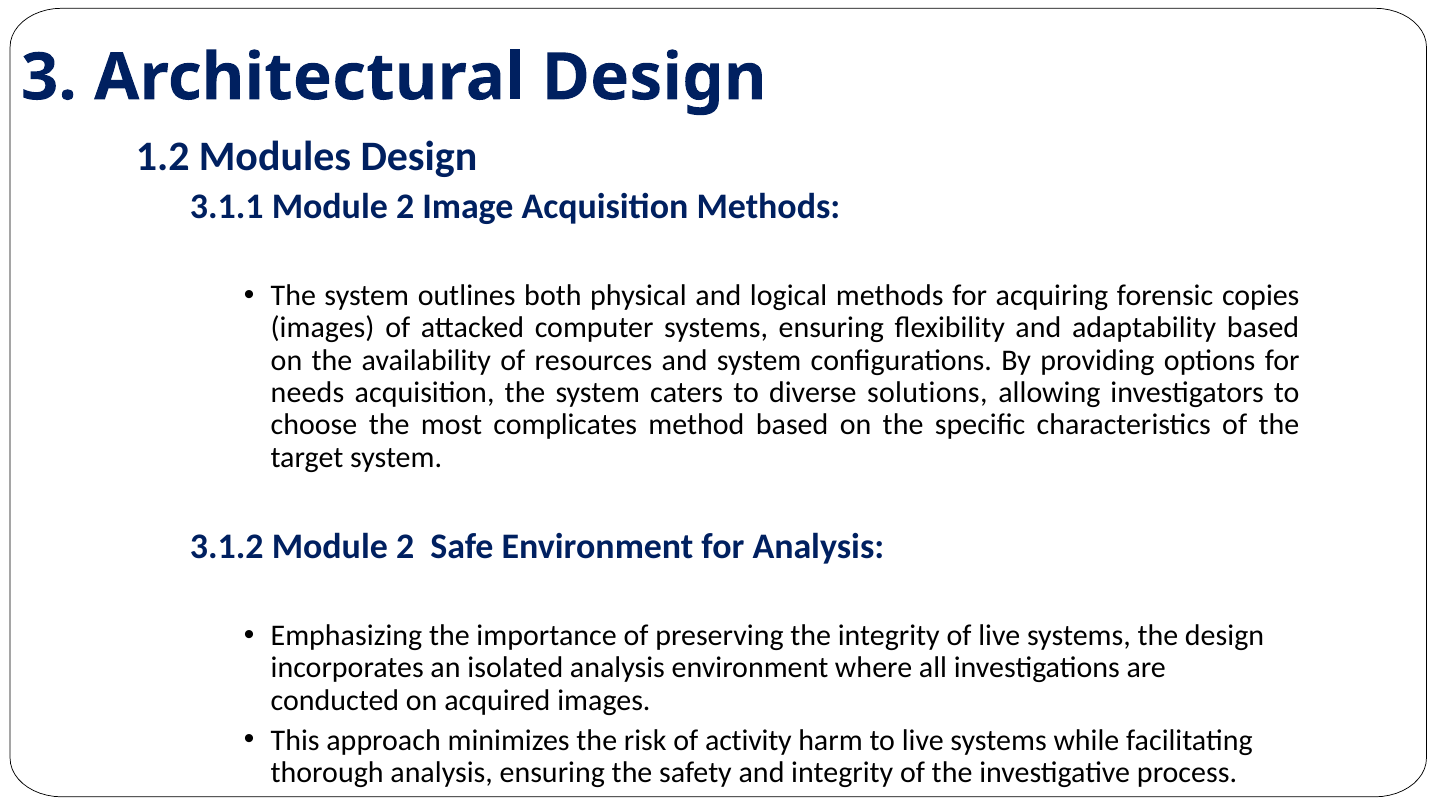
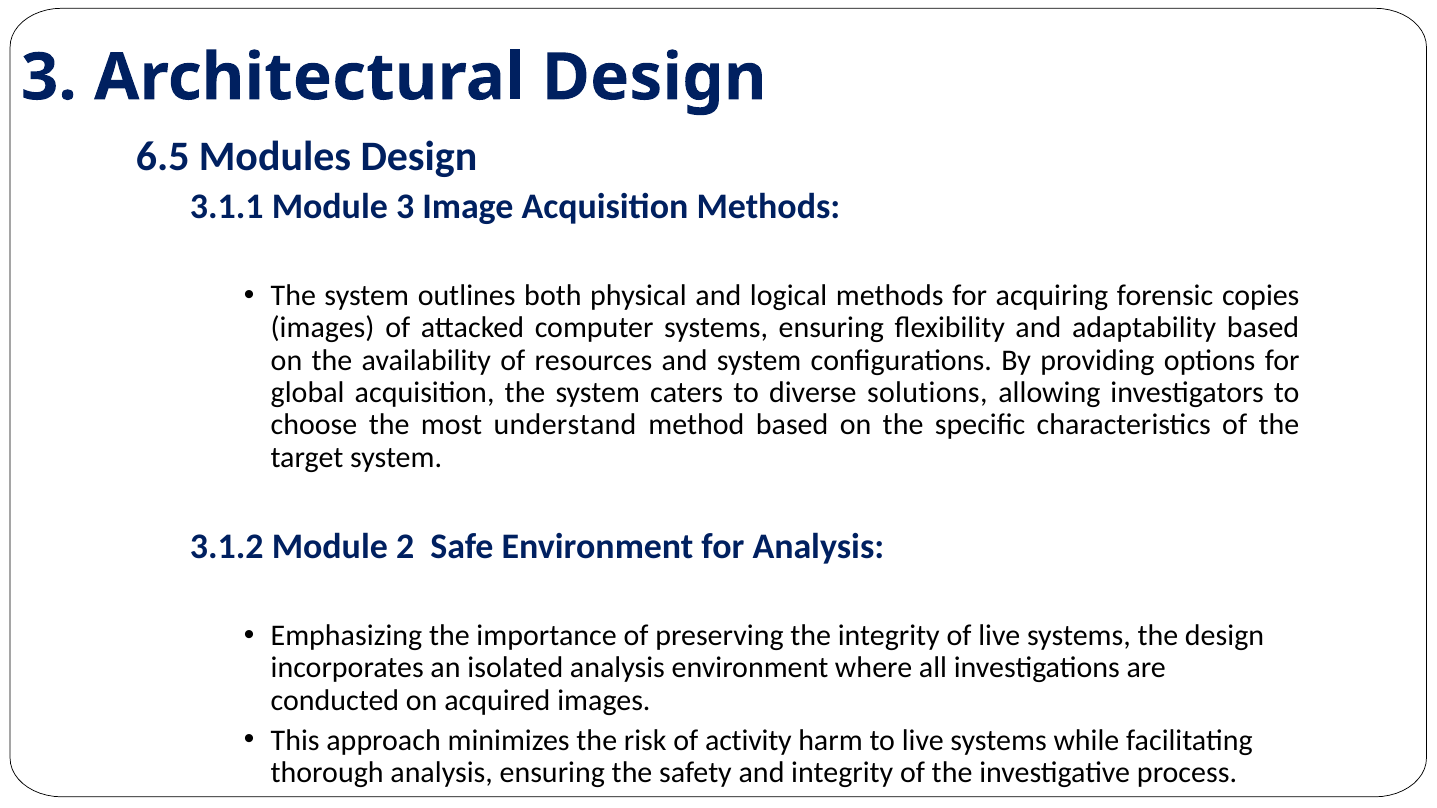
1.2: 1.2 -> 6.5
3.1.1 Module 2: 2 -> 3
needs: needs -> global
complicates: complicates -> understand
